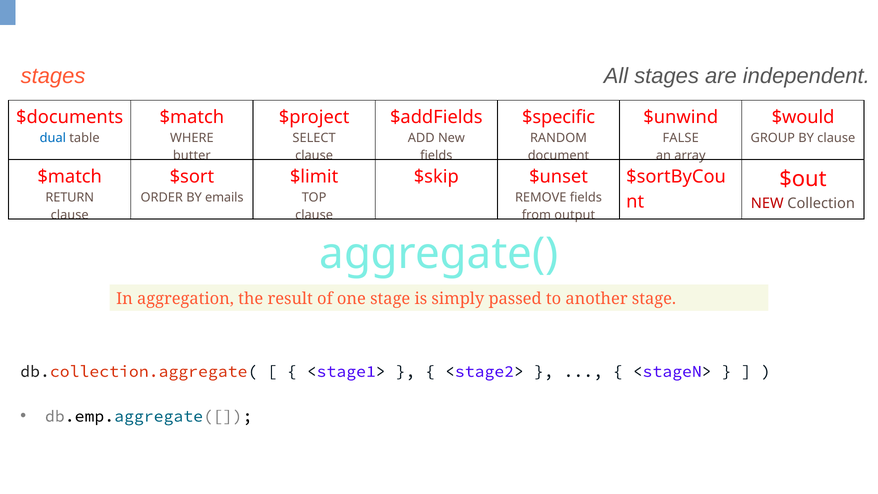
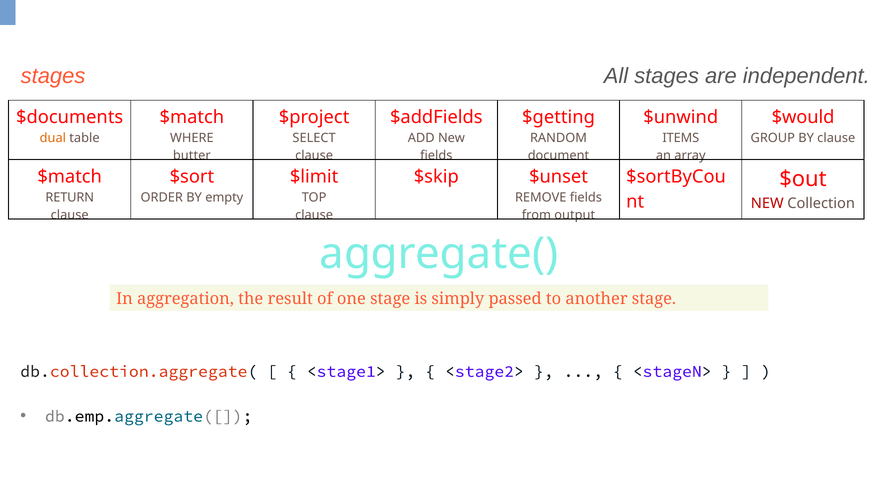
$specific: $specific -> $getting
dual colour: blue -> orange
FALSE: FALSE -> ITEMS
emails: emails -> empty
